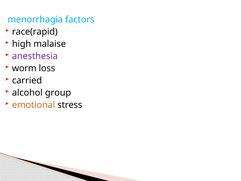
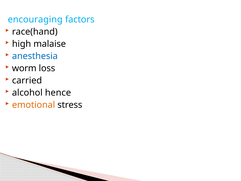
menorrhagia: menorrhagia -> encouraging
race(rapid: race(rapid -> race(hand
anesthesia colour: purple -> blue
group: group -> hence
